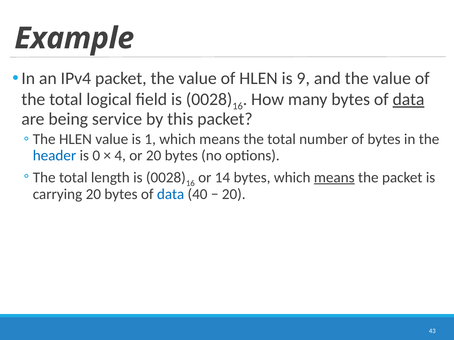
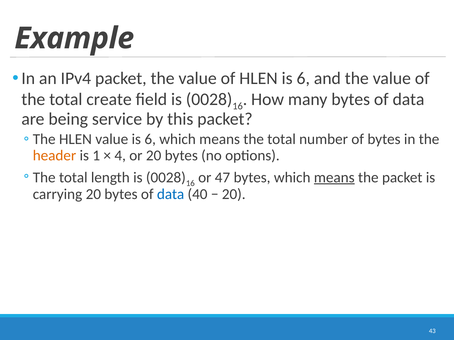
HLEN is 9: 9 -> 6
logical: logical -> create
data at (409, 100) underline: present -> none
value is 1: 1 -> 6
header colour: blue -> orange
0: 0 -> 1
14: 14 -> 47
